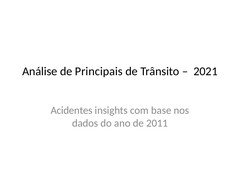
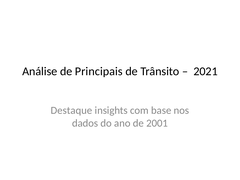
Acidentes: Acidentes -> Destaque
2011: 2011 -> 2001
